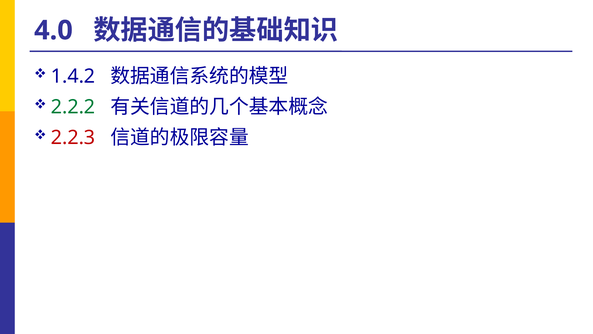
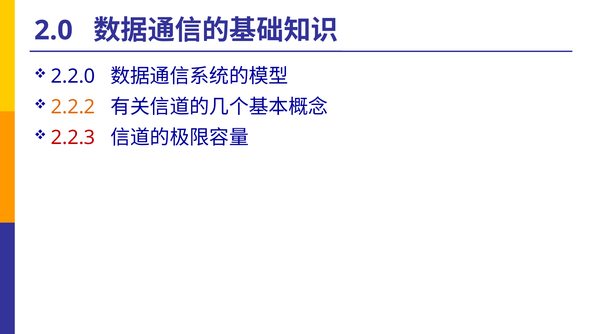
4.0: 4.0 -> 2.0
1.4.2: 1.4.2 -> 2.2.0
2.2.2 colour: green -> orange
